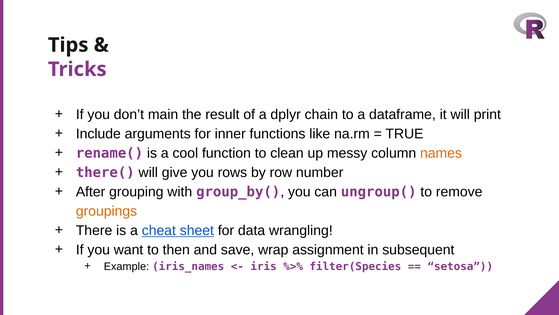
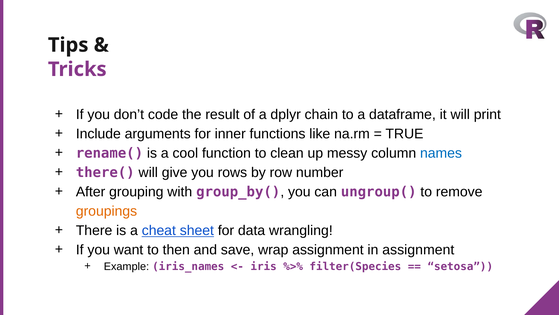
main: main -> code
names colour: orange -> blue
in subsequent: subsequent -> assignment
